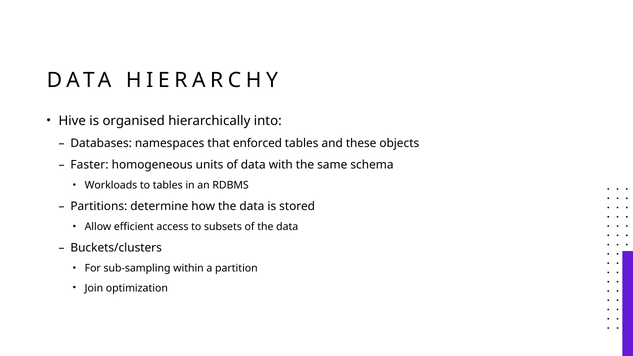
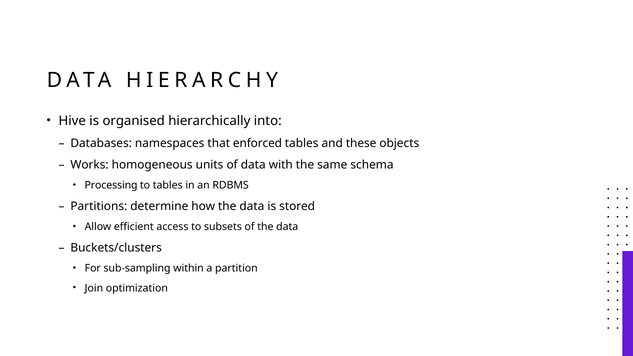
Faster: Faster -> Works
Workloads: Workloads -> Processing
